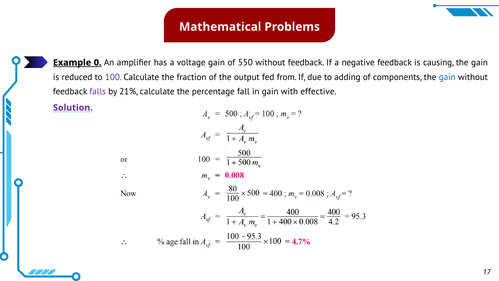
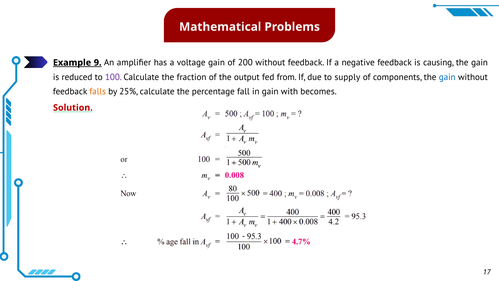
0: 0 -> 9
550: 550 -> 200
adding: adding -> supply
falls colour: purple -> orange
21%: 21% -> 25%
effective: effective -> becomes
Solution colour: purple -> red
